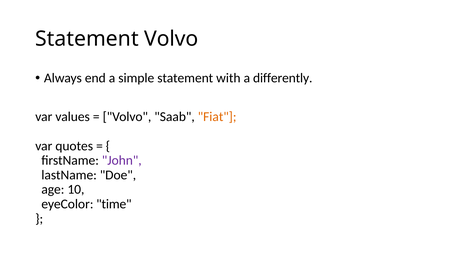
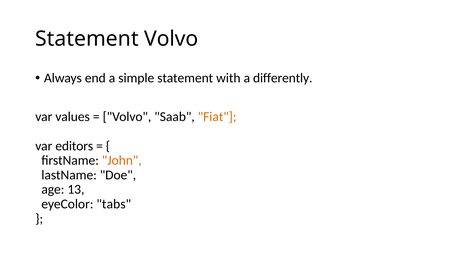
quotes: quotes -> editors
John colour: purple -> orange
10: 10 -> 13
time: time -> tabs
